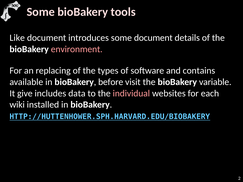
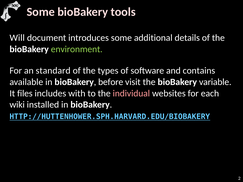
Like: Like -> Will
some document: document -> additional
environment colour: pink -> light green
replacing: replacing -> standard
give: give -> files
data: data -> with
